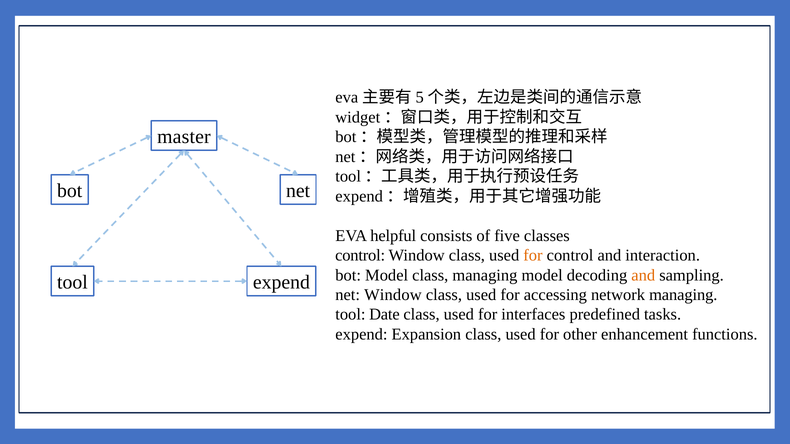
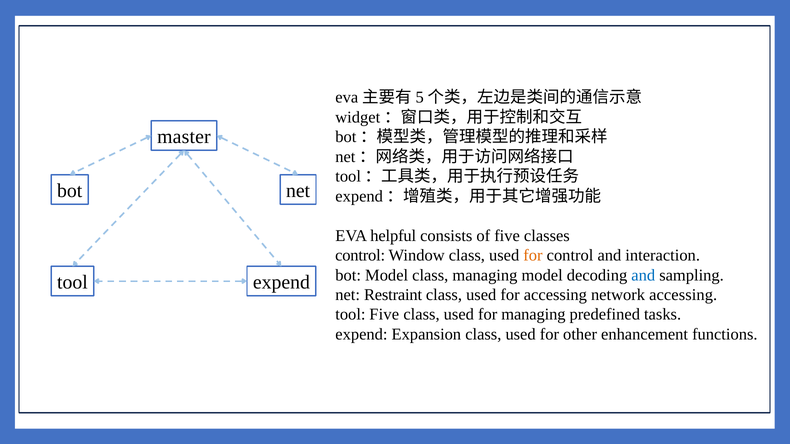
and at (643, 275) colour: orange -> blue
net Window: Window -> Restraint
network managing: managing -> accessing
tool Date: Date -> Five
for interfaces: interfaces -> managing
